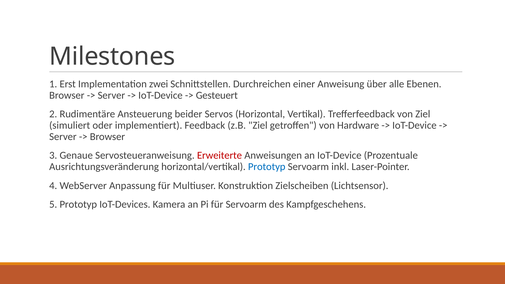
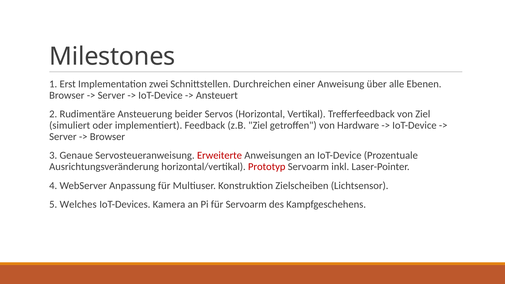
Gesteuert: Gesteuert -> Ansteuert
Prototyp at (267, 167) colour: blue -> red
5 Prototyp: Prototyp -> Welches
